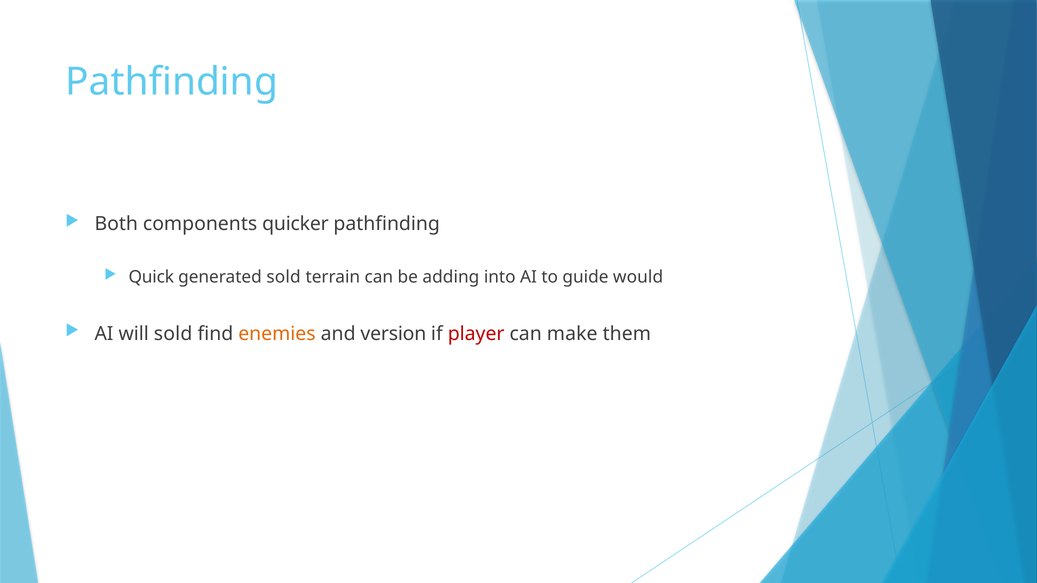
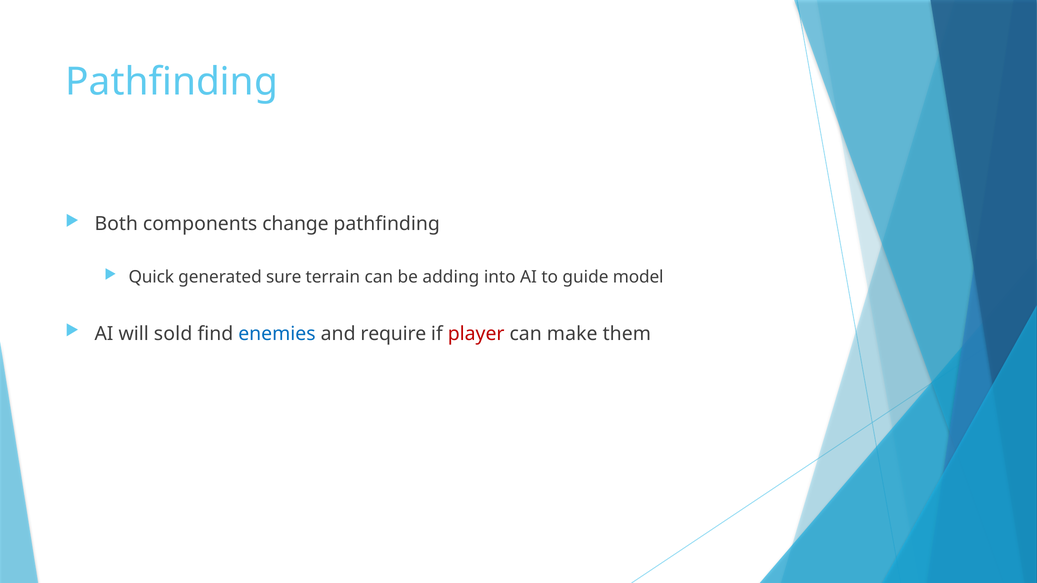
quicker: quicker -> change
generated sold: sold -> sure
would: would -> model
enemies colour: orange -> blue
version: version -> require
